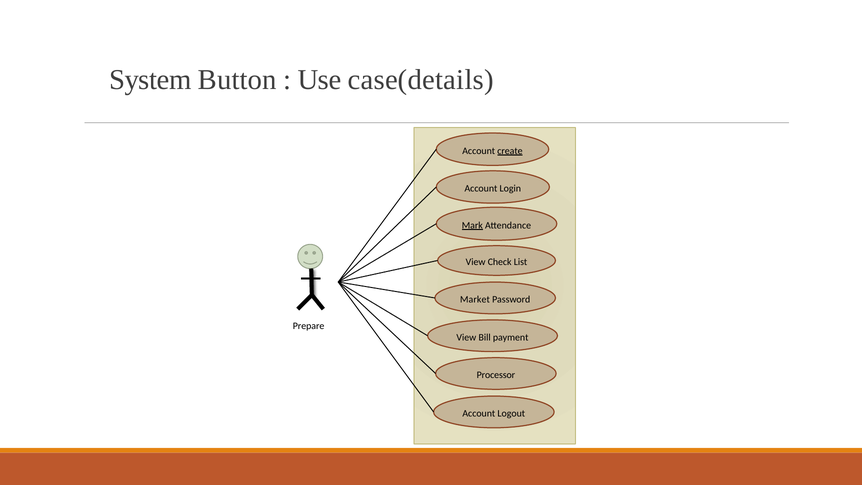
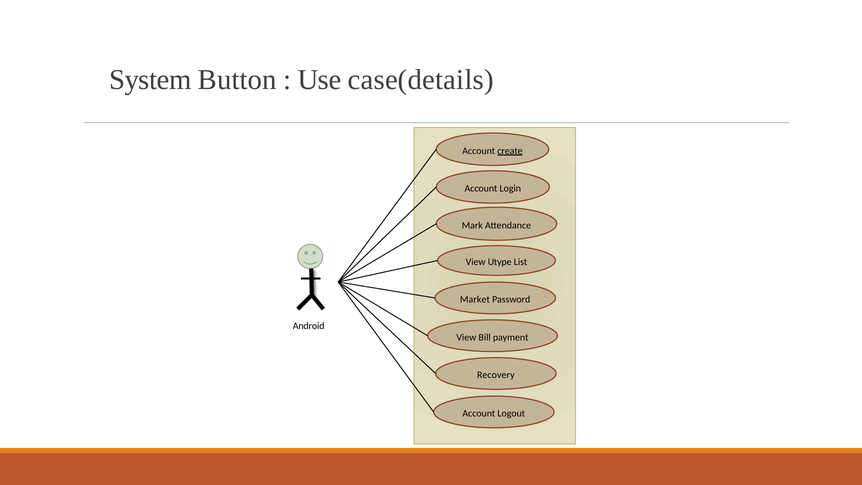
Mark underline: present -> none
Check: Check -> Utype
Prepare: Prepare -> Android
Processor: Processor -> Recovery
